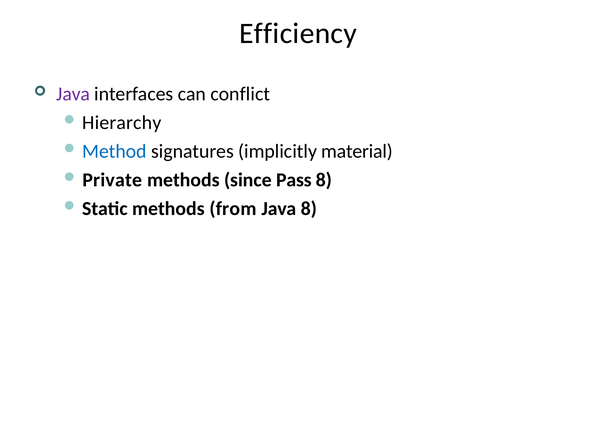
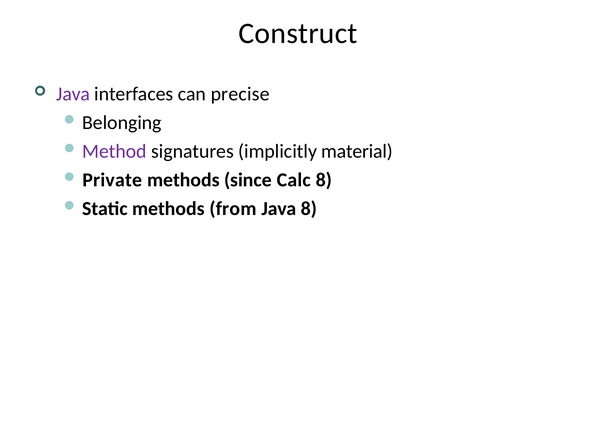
Efficiency: Efficiency -> Construct
conflict: conflict -> precise
Hierarchy: Hierarchy -> Belonging
Method colour: blue -> purple
Pass: Pass -> Calc
